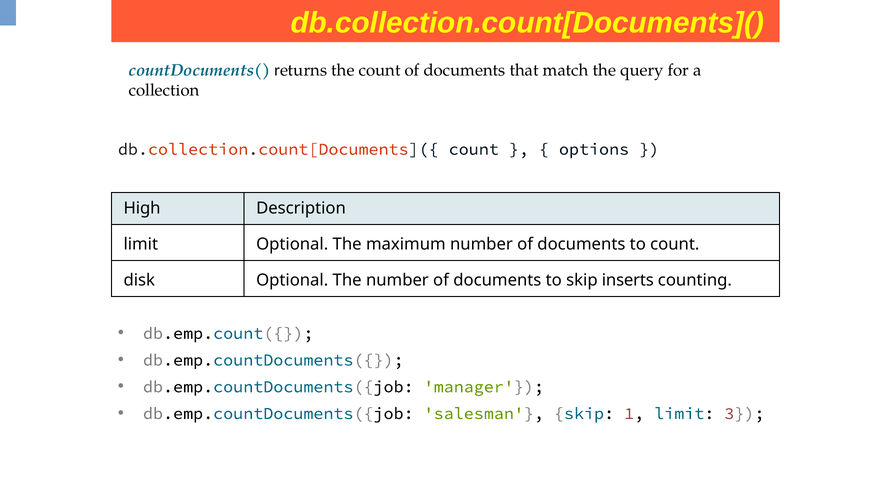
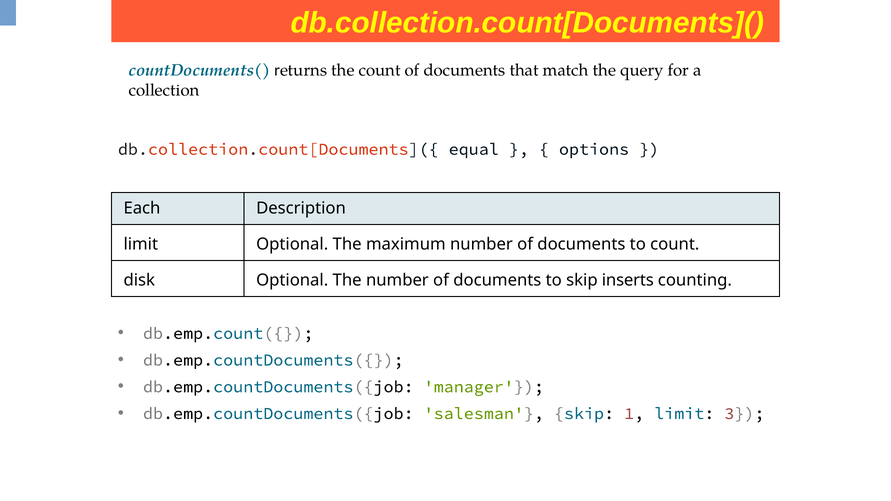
db.collection.count[Documents]({ count: count -> equal
High: High -> Each
